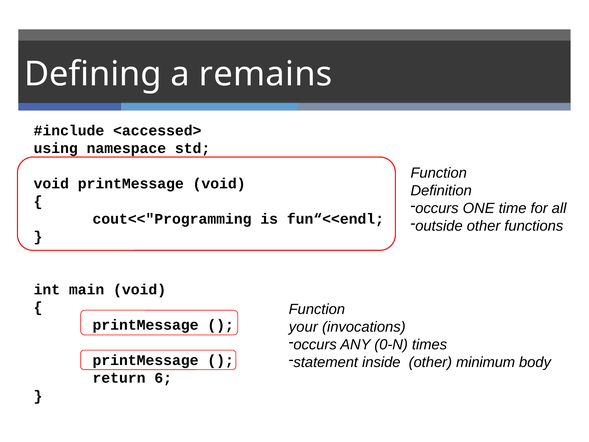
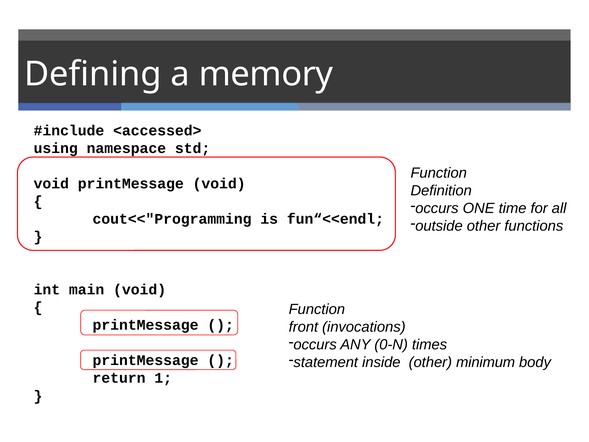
remains: remains -> memory
your: your -> front
6: 6 -> 1
